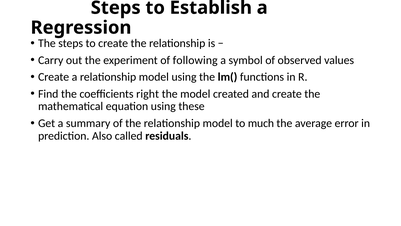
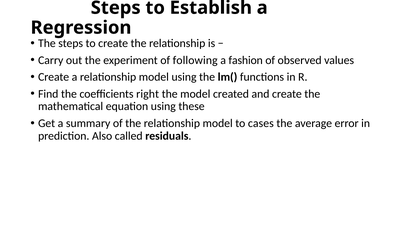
symbol: symbol -> fashion
much: much -> cases
